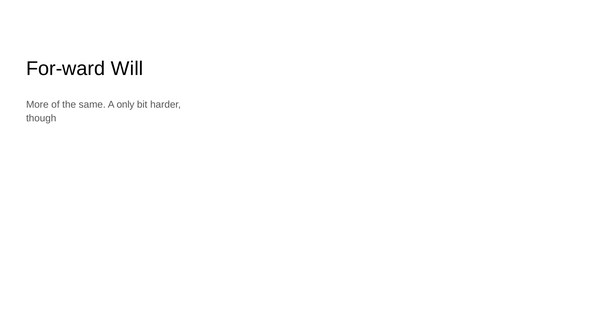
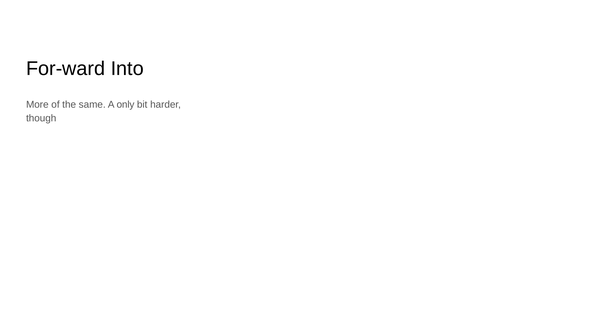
Will: Will -> Into
